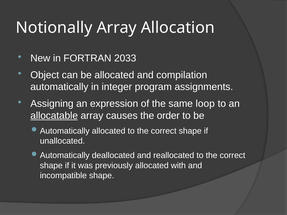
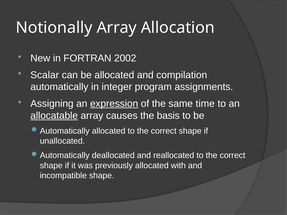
2033: 2033 -> 2002
Object: Object -> Scalar
expression underline: none -> present
loop: loop -> time
order: order -> basis
